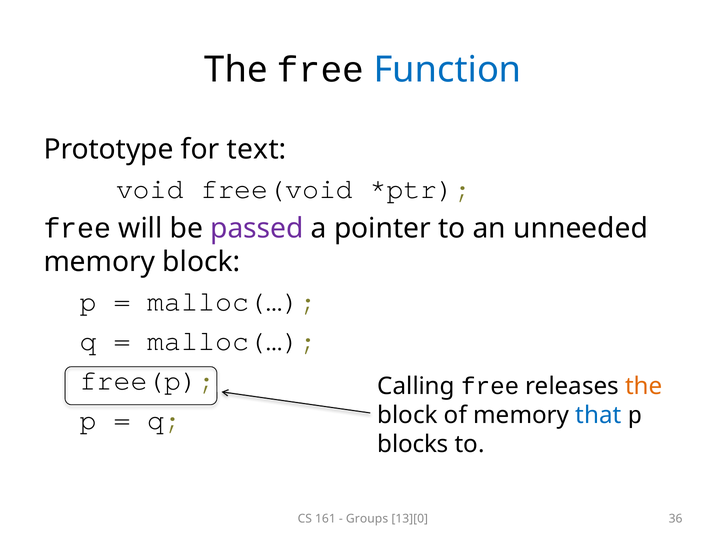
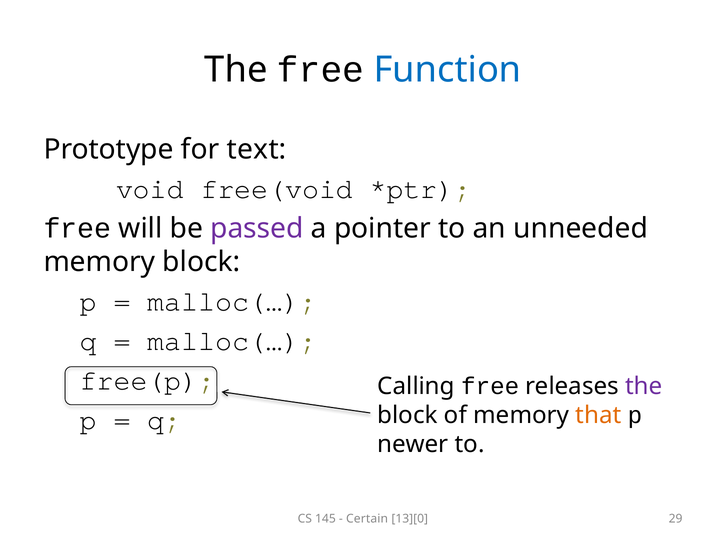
the at (644, 387) colour: orange -> purple
that colour: blue -> orange
blocks: blocks -> newer
161: 161 -> 145
Groups: Groups -> Certain
36: 36 -> 29
